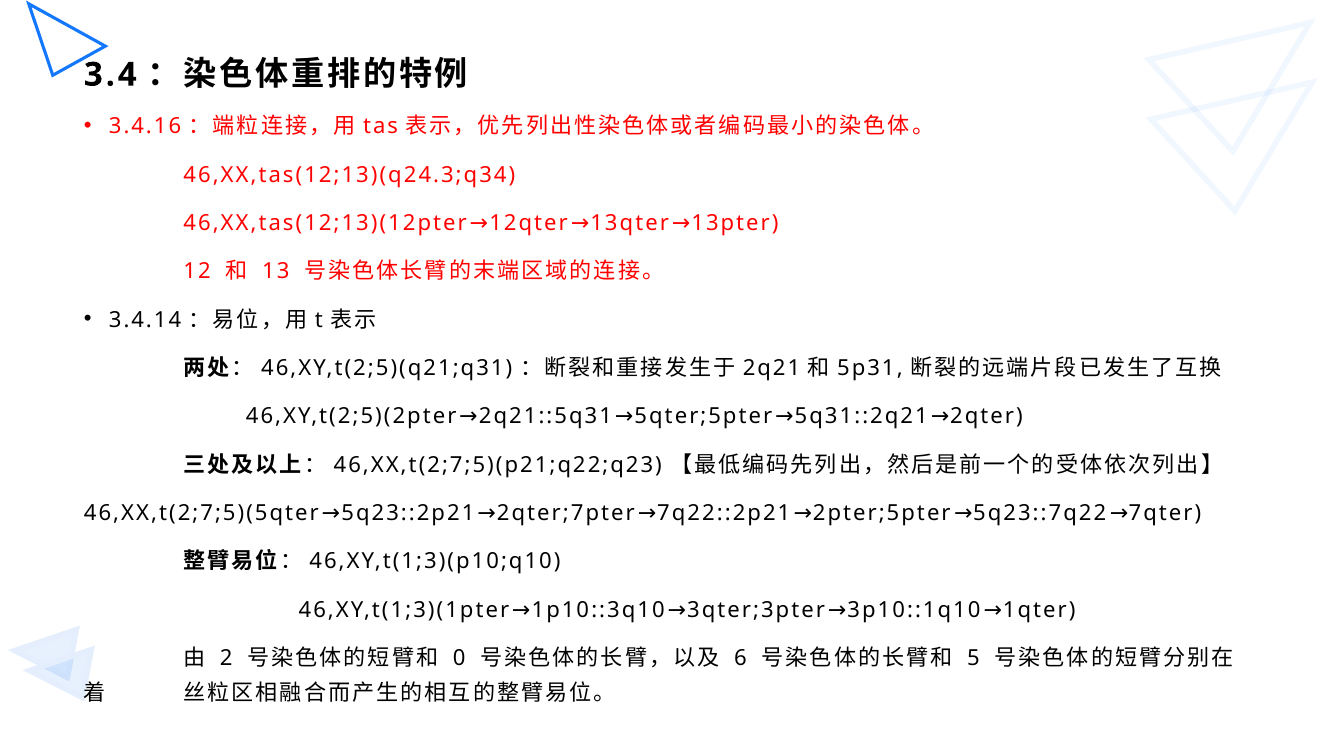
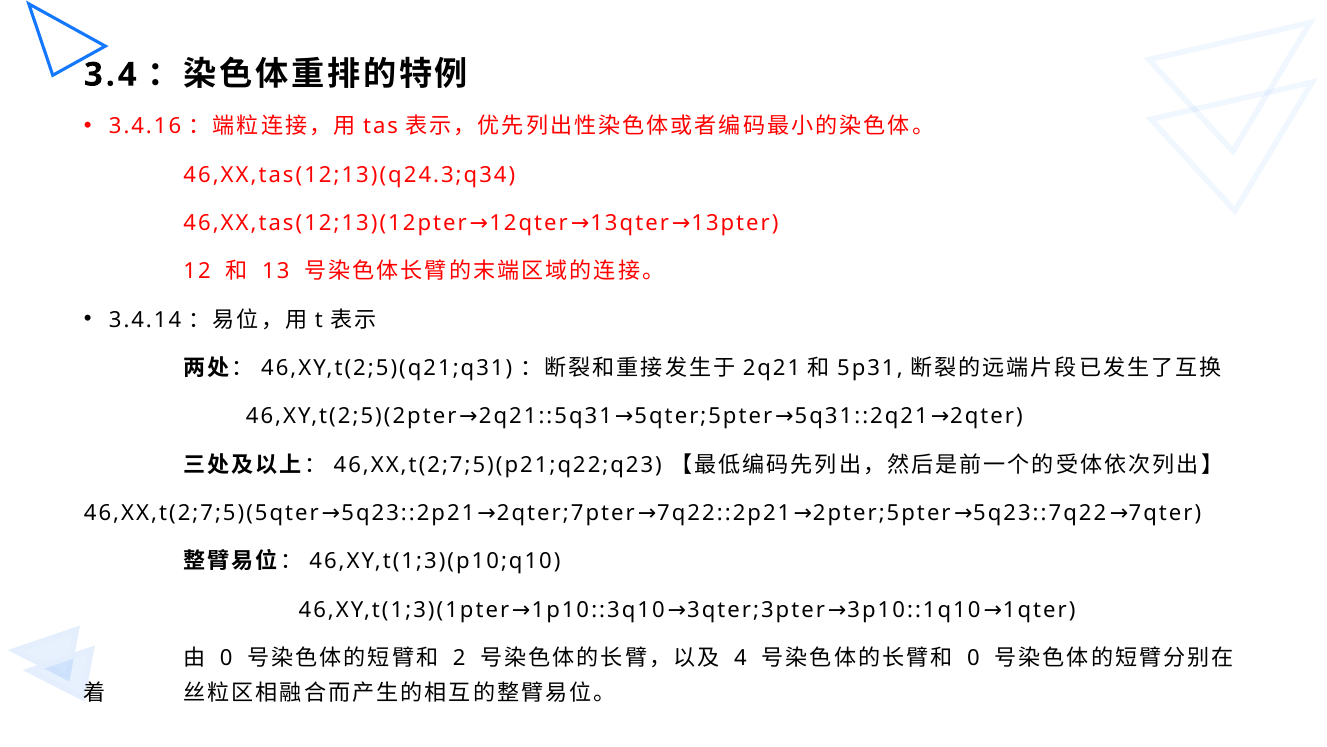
2 at (226, 658): 2 -> 0
0: 0 -> 2
6: 6 -> 4
5 at (973, 658): 5 -> 0
